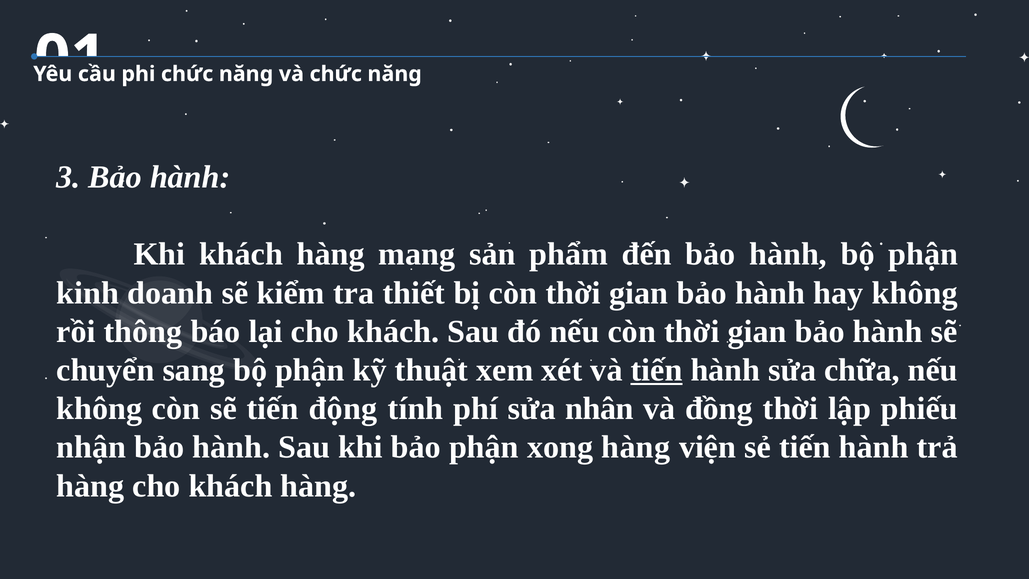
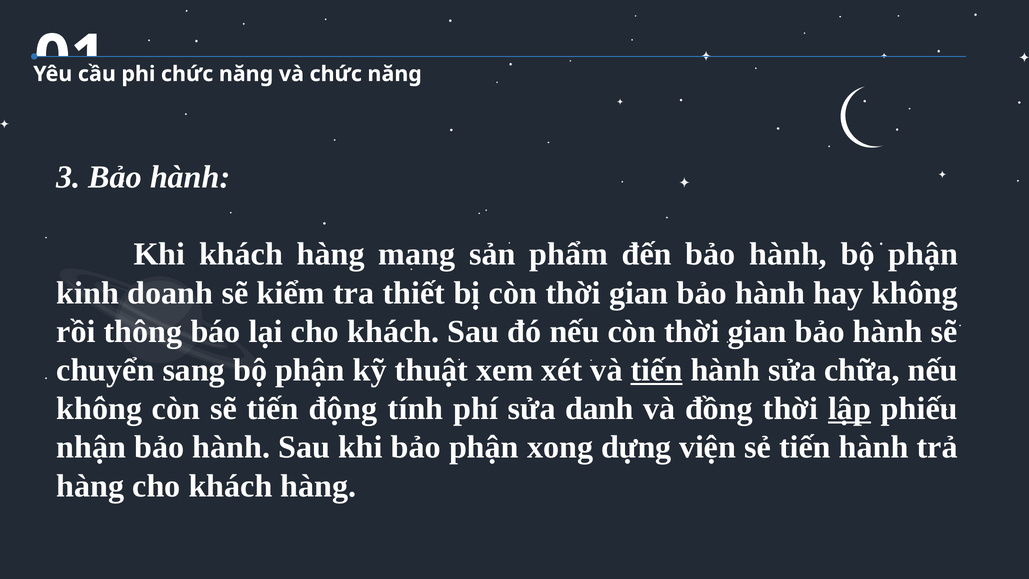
nhân: nhân -> danh
lập underline: none -> present
xong hàng: hàng -> dựng
